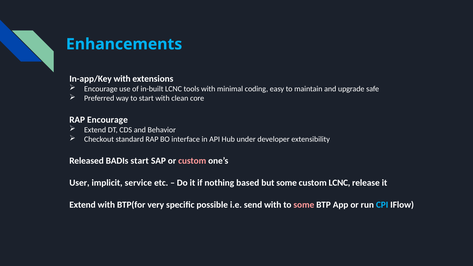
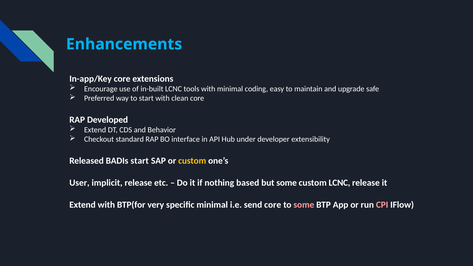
In-app/Key with: with -> core
RAP Encourage: Encourage -> Developed
custom at (192, 161) colour: pink -> yellow
implicit service: service -> release
specific possible: possible -> minimal
send with: with -> core
CPI colour: light blue -> pink
